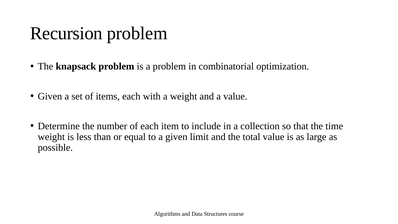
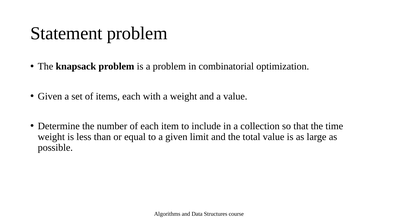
Recursion: Recursion -> Statement
